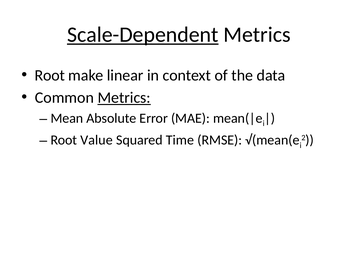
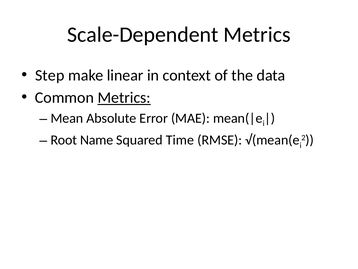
Scale-Dependent underline: present -> none
Root at (50, 75): Root -> Step
Value: Value -> Name
